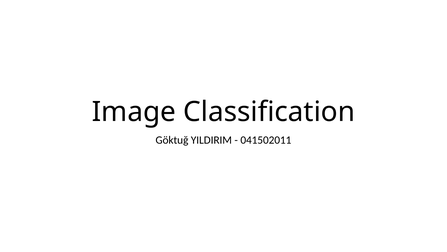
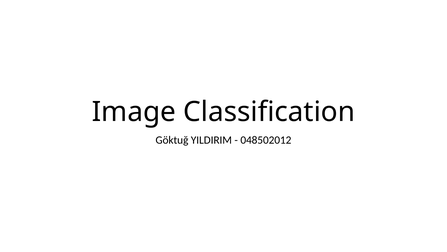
041502011: 041502011 -> 048502012
